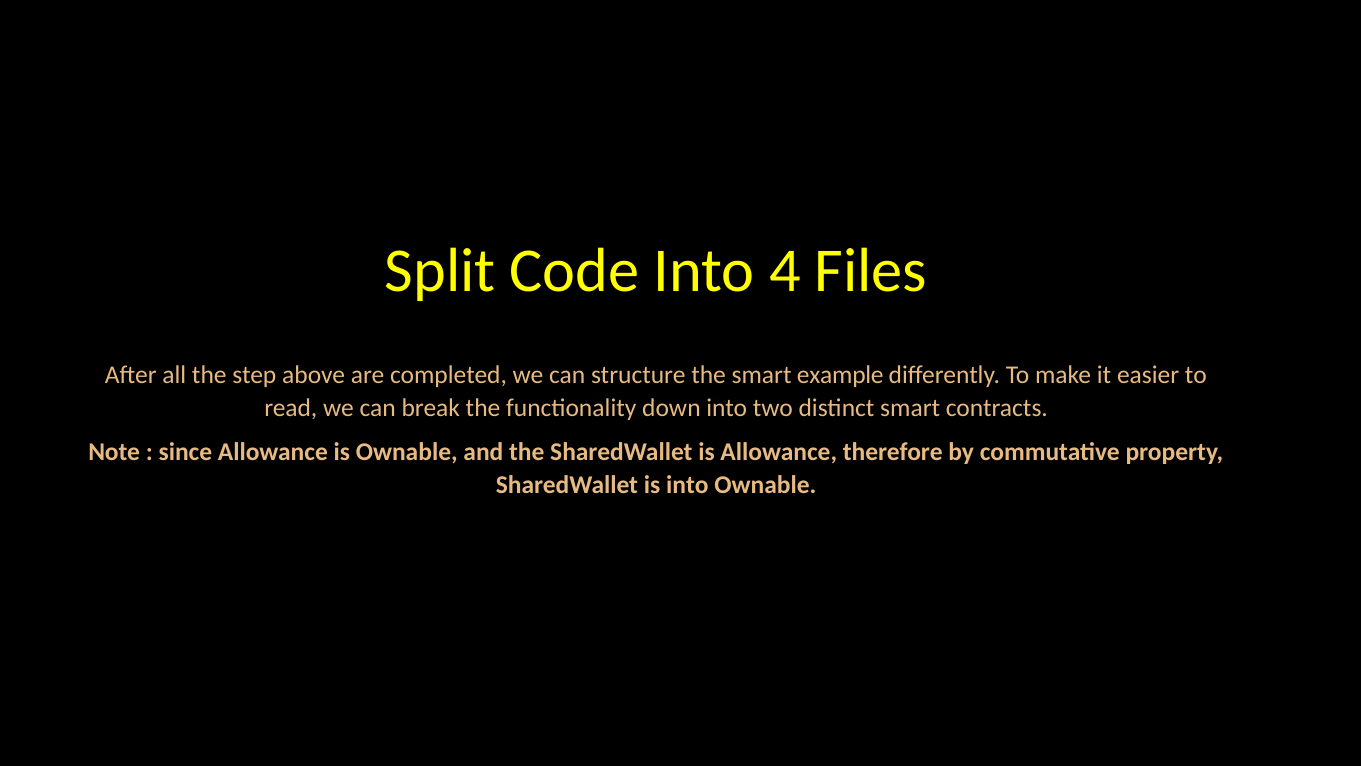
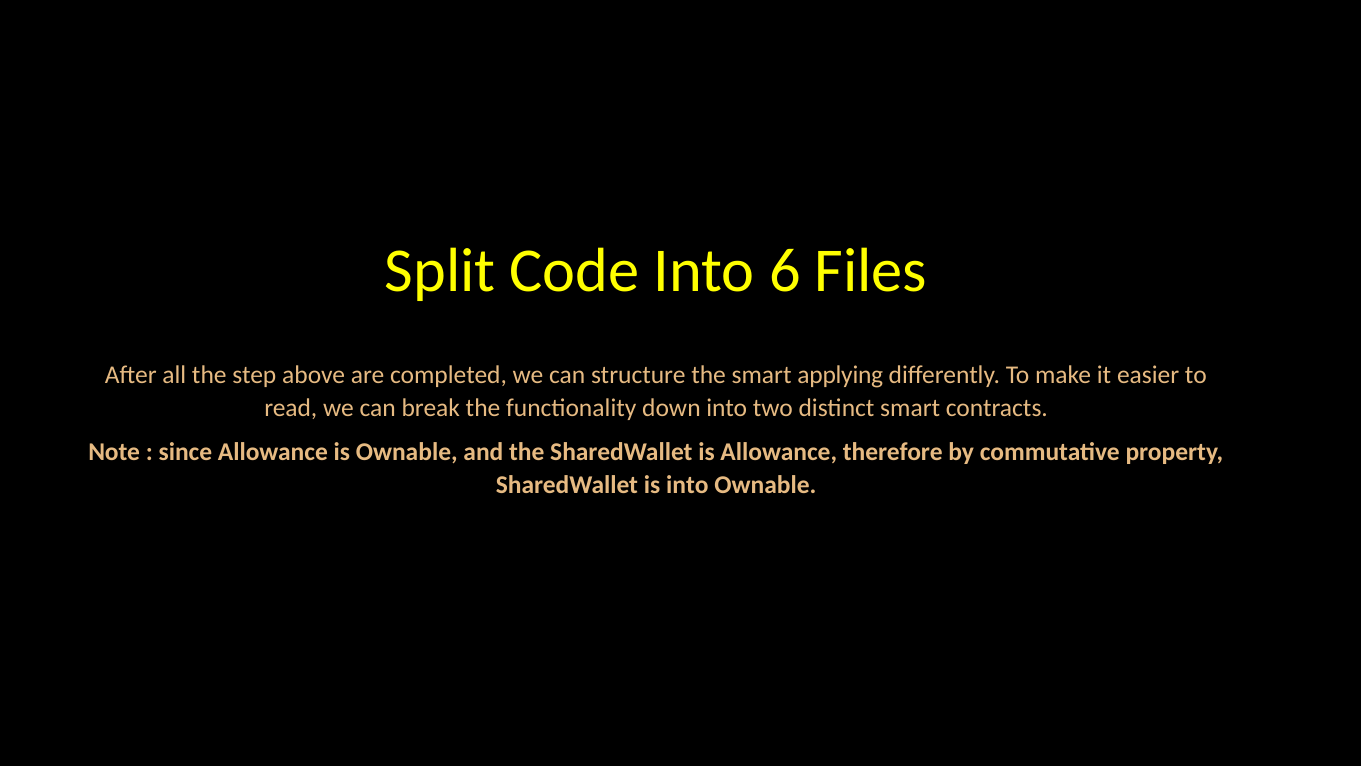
4: 4 -> 6
example: example -> applying
